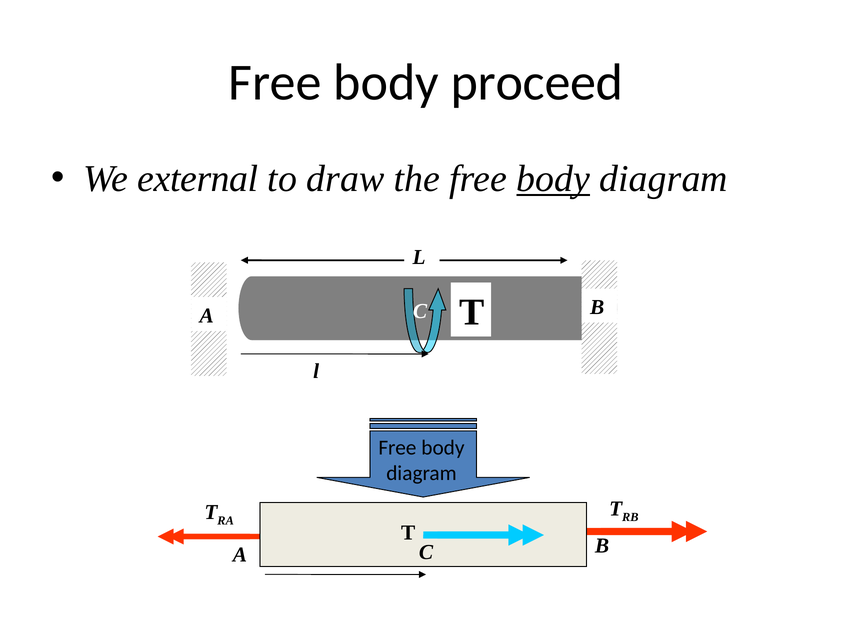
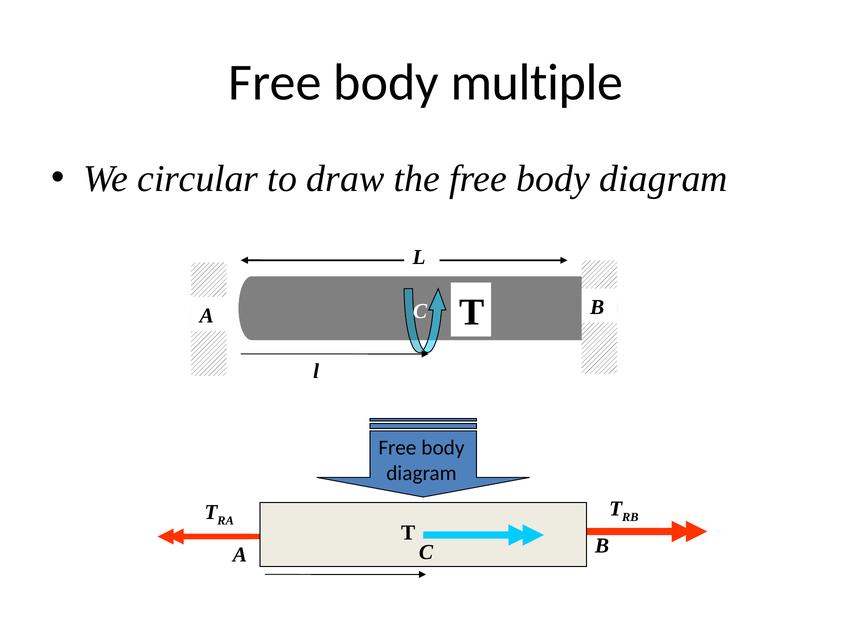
proceed: proceed -> multiple
external: external -> circular
body at (553, 179) underline: present -> none
